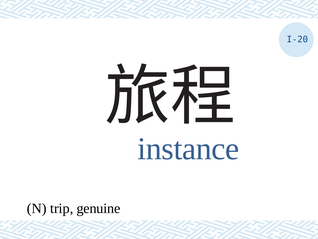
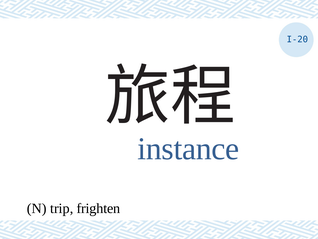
genuine: genuine -> frighten
